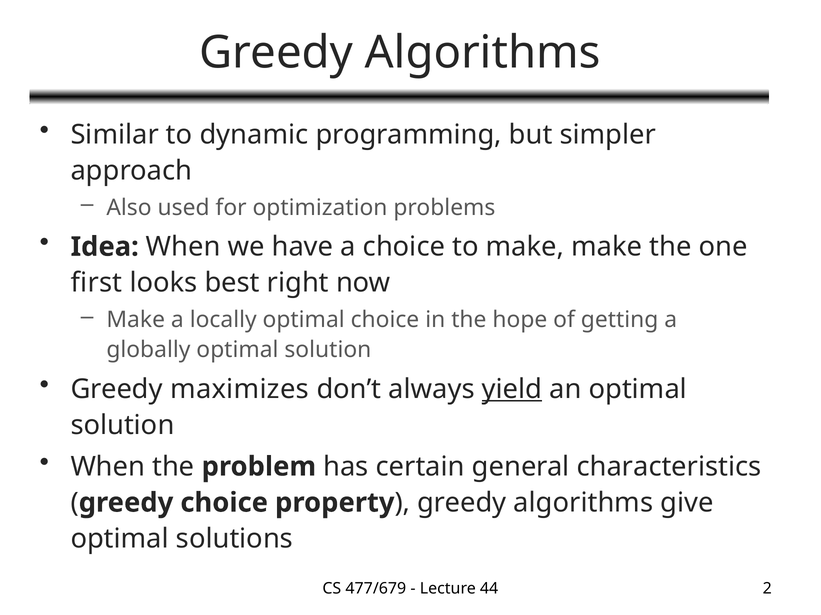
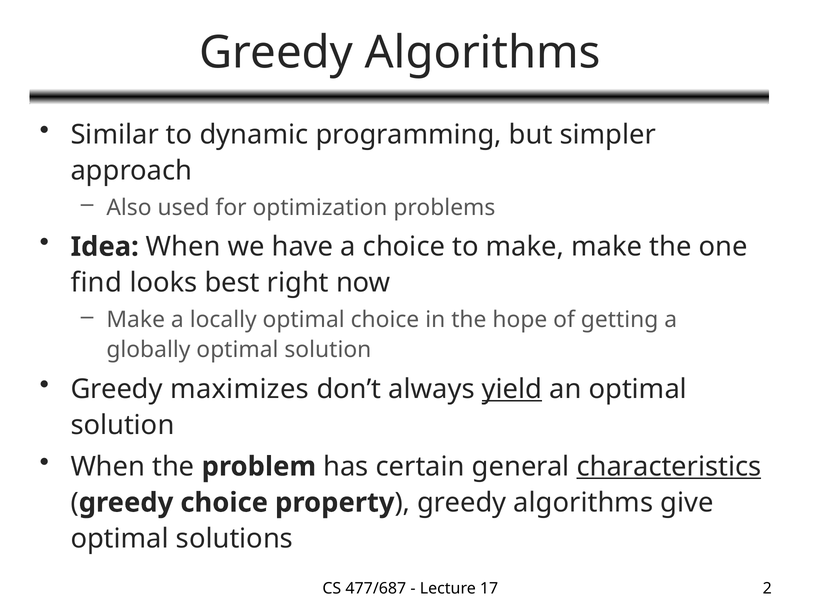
first: first -> find
characteristics underline: none -> present
477/679: 477/679 -> 477/687
44: 44 -> 17
